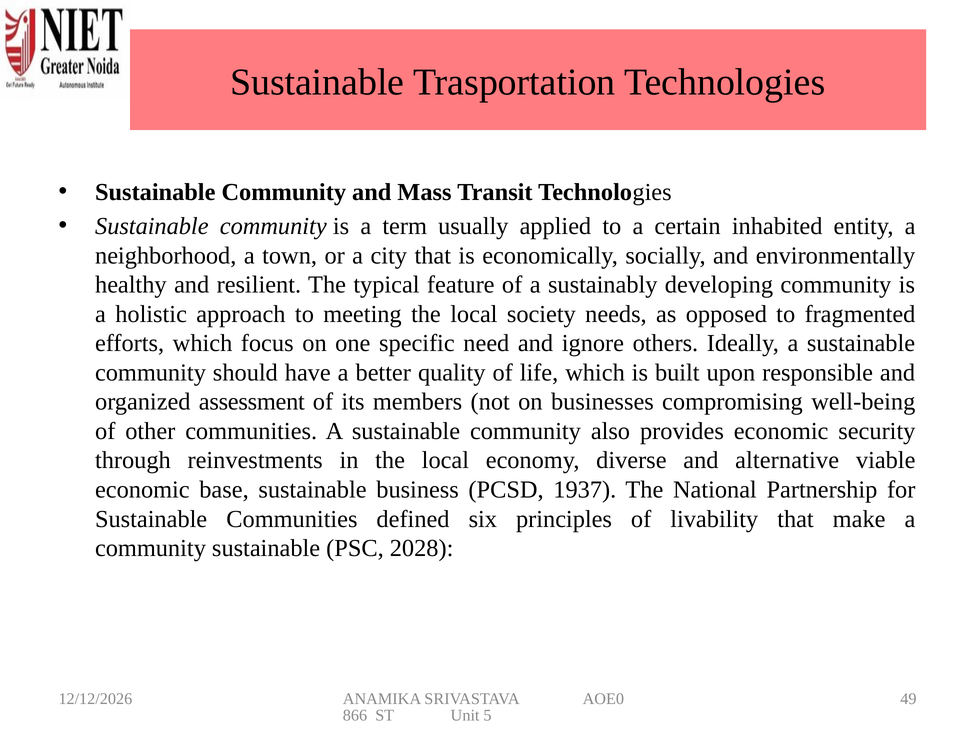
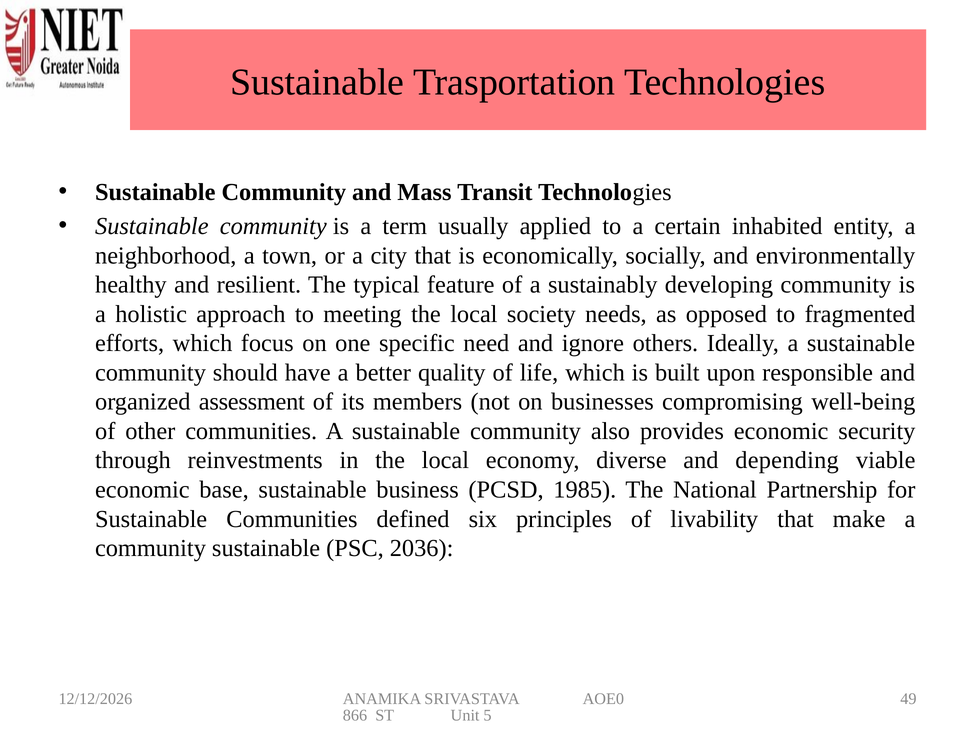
alternative: alternative -> depending
1937: 1937 -> 1985
2028: 2028 -> 2036
